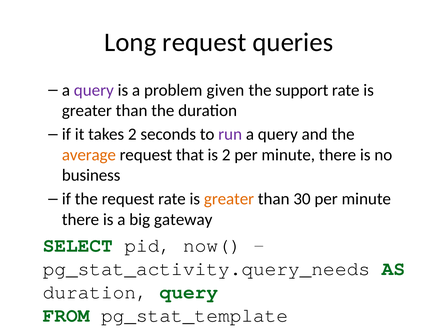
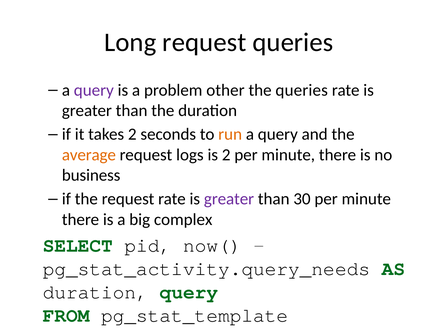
given: given -> other
the support: support -> queries
run colour: purple -> orange
that: that -> logs
greater at (229, 199) colour: orange -> purple
gateway: gateway -> complex
